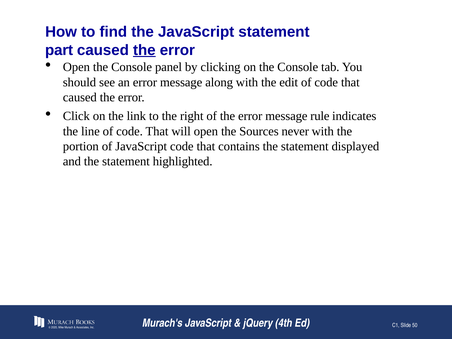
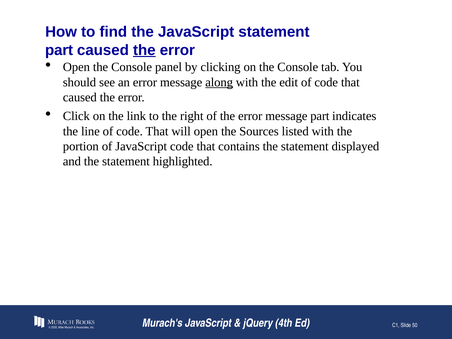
along underline: none -> present
message rule: rule -> part
never: never -> listed
